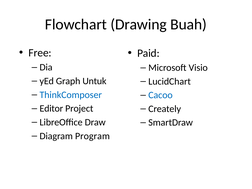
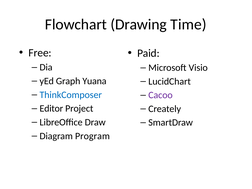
Buah: Buah -> Time
Untuk: Untuk -> Yuana
Cacoo colour: blue -> purple
